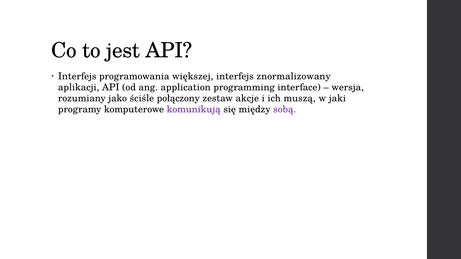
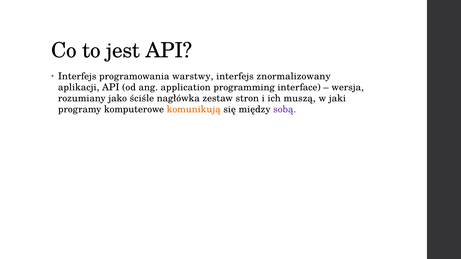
większej: większej -> warstwy
połączony: połączony -> nagłówka
akcje: akcje -> stron
komunikują colour: purple -> orange
